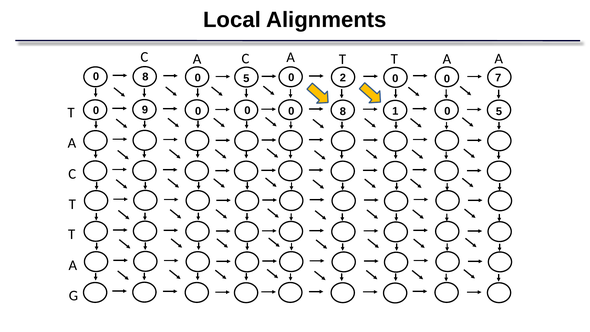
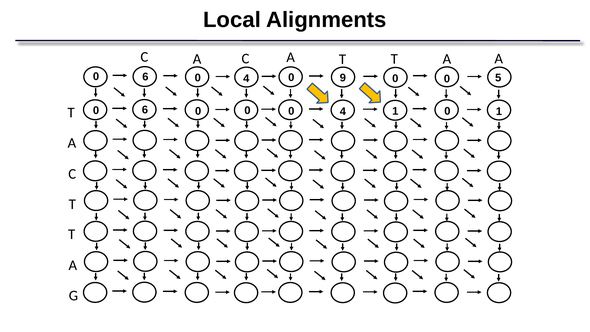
8 at (145, 77): 8 -> 6
5 at (246, 78): 5 -> 4
2: 2 -> 9
7: 7 -> 5
9 at (145, 110): 9 -> 6
0 0 8: 8 -> 4
1 0 5: 5 -> 1
